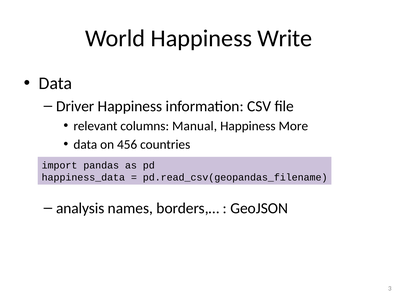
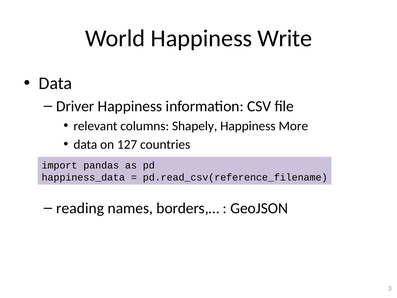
Manual: Manual -> Shapely
456: 456 -> 127
pd.read_csv(geopandas_filename: pd.read_csv(geopandas_filename -> pd.read_csv(reference_filename
analysis: analysis -> reading
